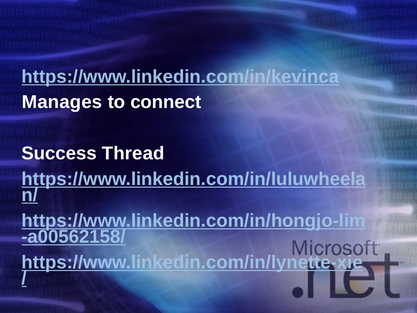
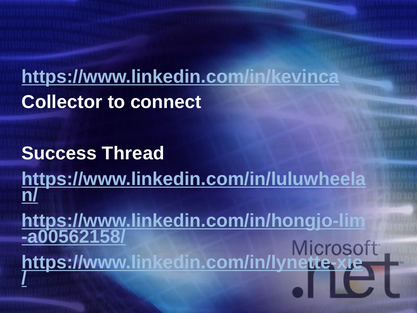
Manages: Manages -> Collector
